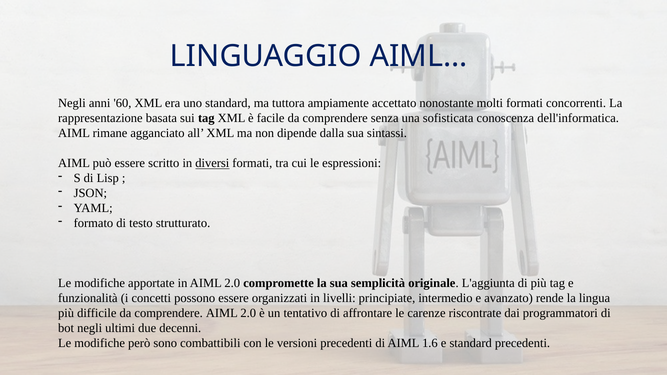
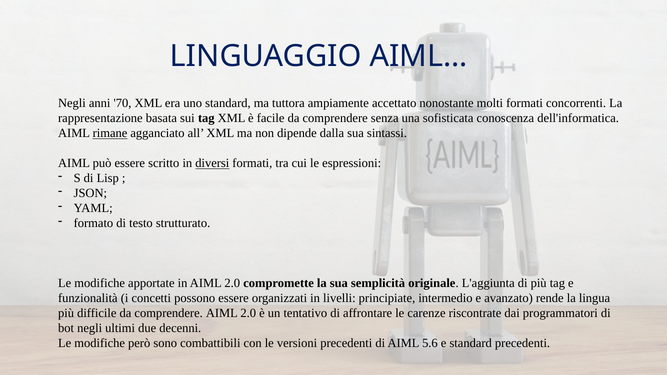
60: 60 -> 70
rimane underline: none -> present
1.6: 1.6 -> 5.6
